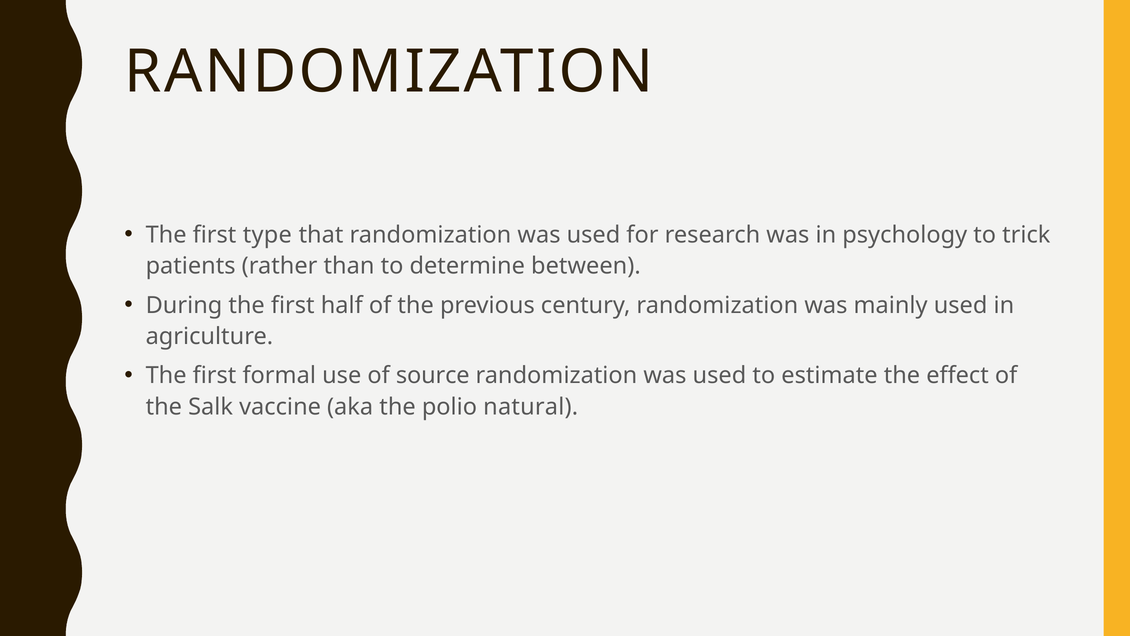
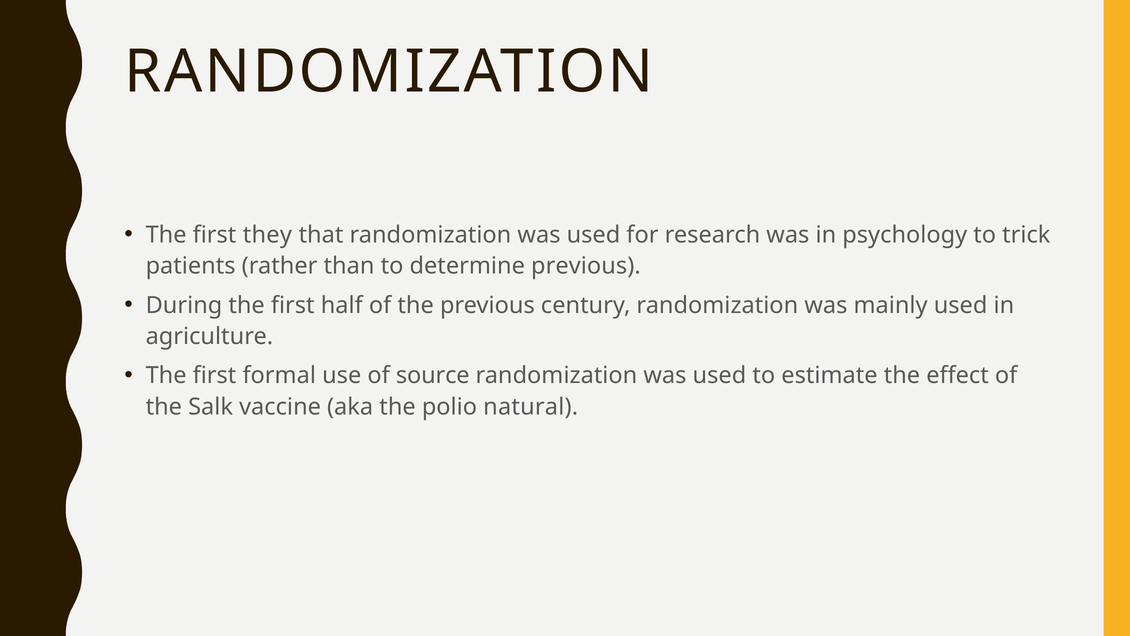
type: type -> they
determine between: between -> previous
